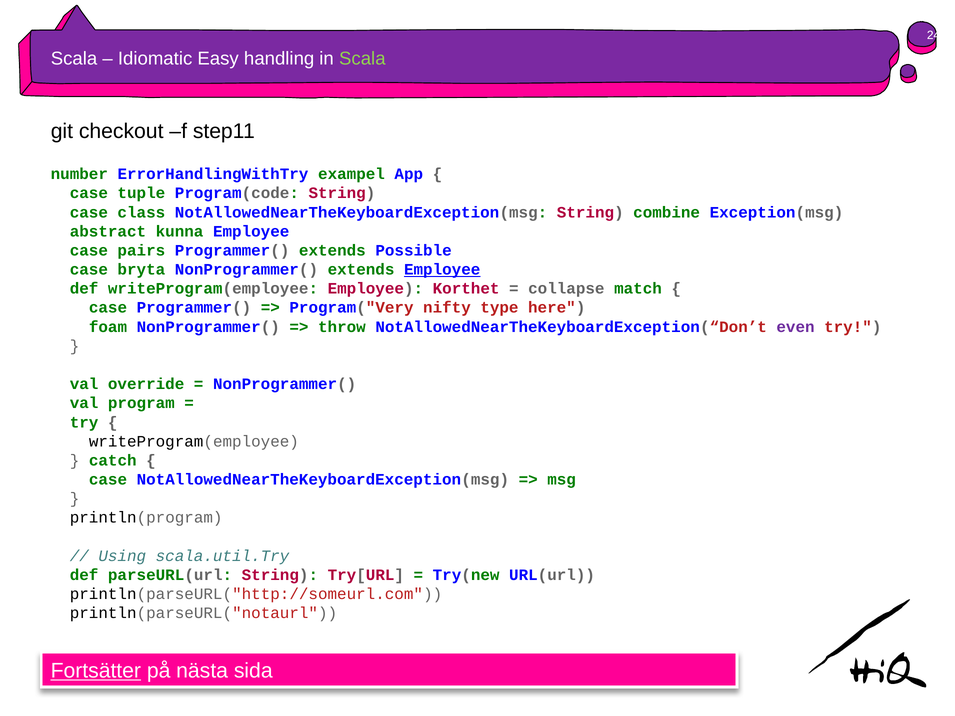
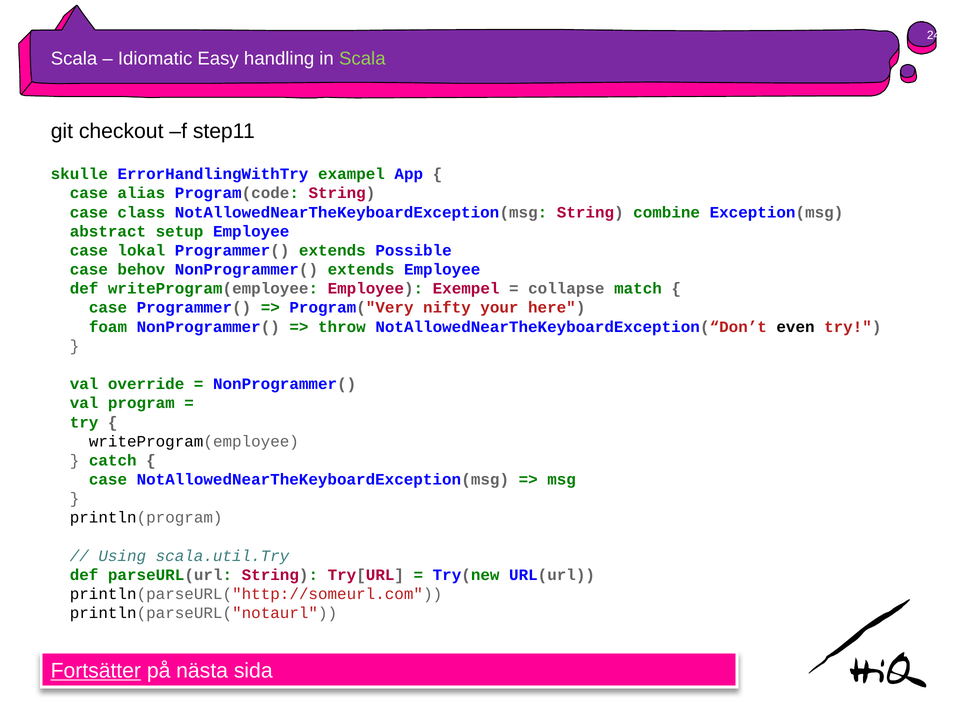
number: number -> skulle
tuple: tuple -> alias
kunna: kunna -> setup
pairs: pairs -> lokal
bryta: bryta -> behov
Employee at (442, 270) underline: present -> none
Korthet: Korthet -> Exempel
type: type -> your
even colour: purple -> black
